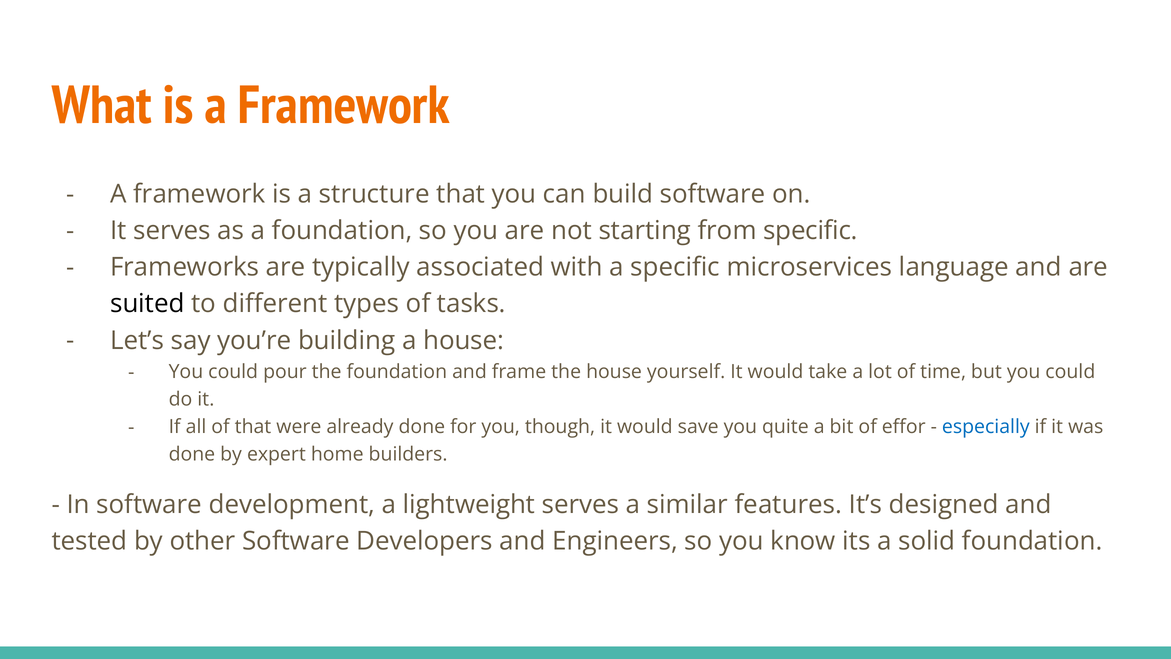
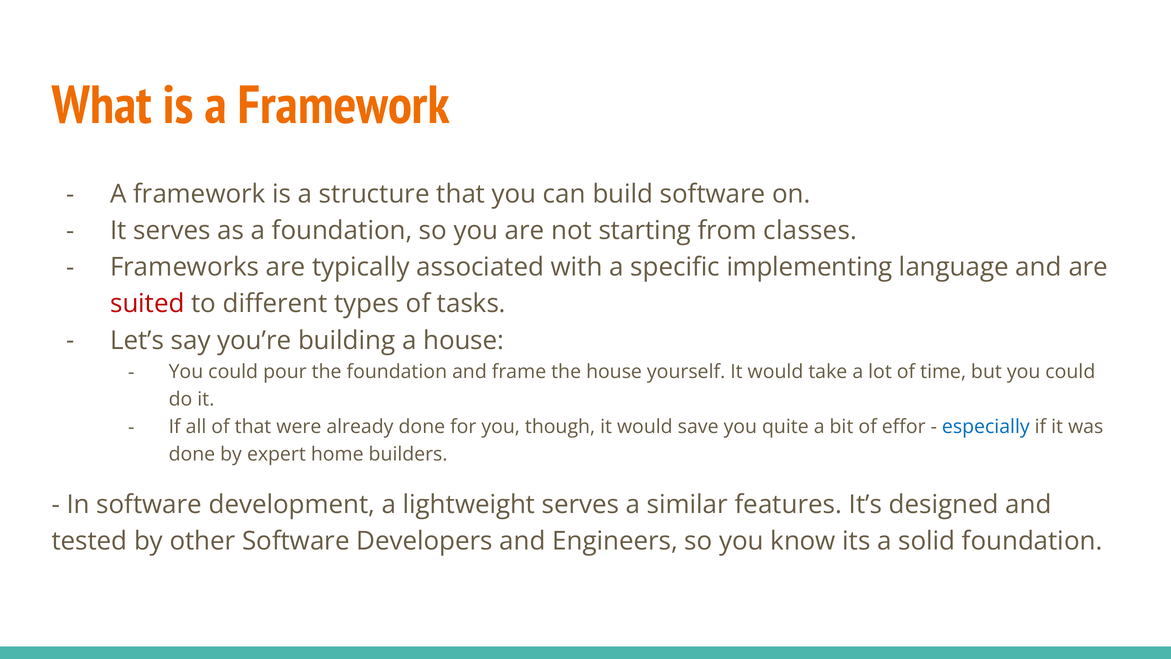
from specific: specific -> classes
microservices: microservices -> implementing
suited colour: black -> red
